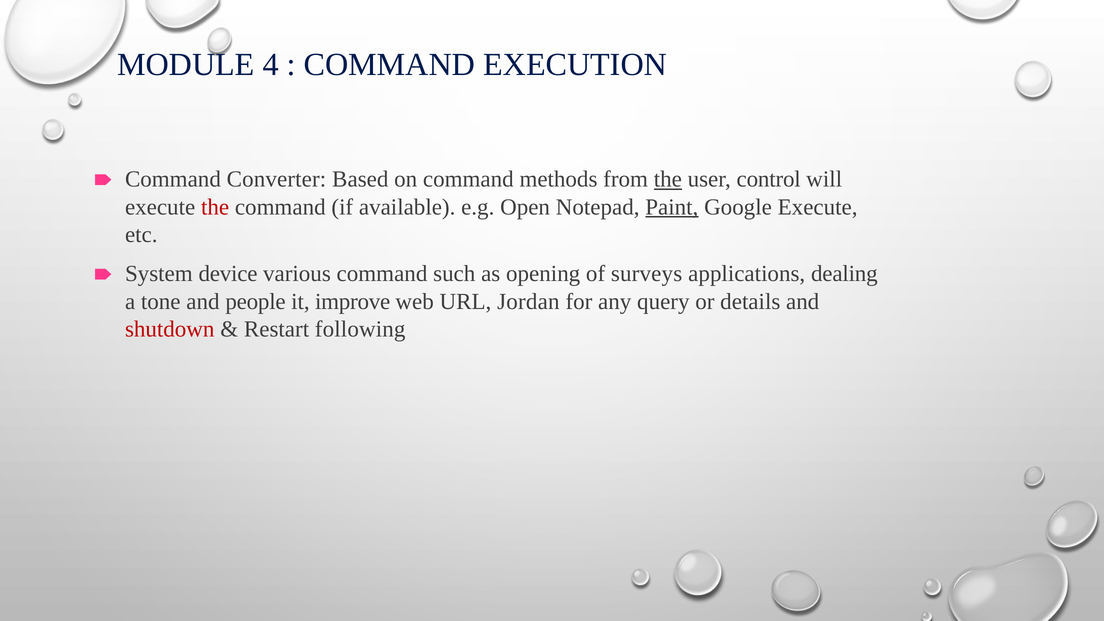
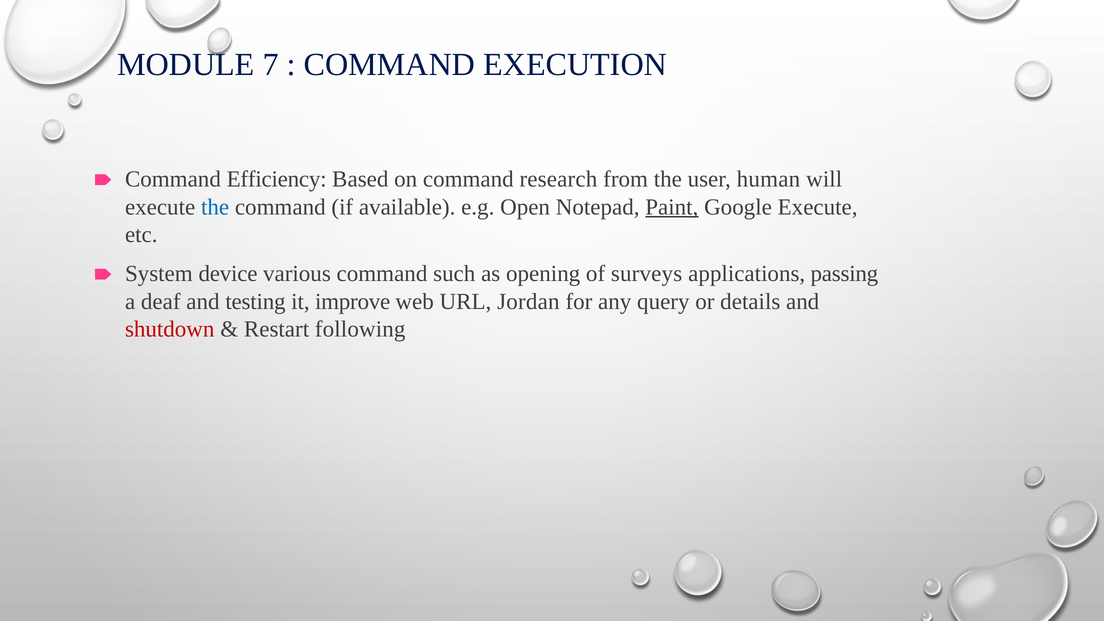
4: 4 -> 7
Converter: Converter -> Efficiency
methods: methods -> research
the at (668, 179) underline: present -> none
control: control -> human
the at (215, 207) colour: red -> blue
dealing: dealing -> passing
tone: tone -> deaf
people: people -> testing
